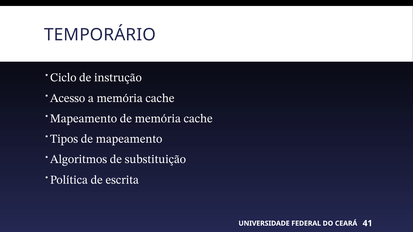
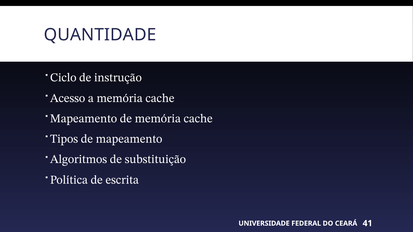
TEMPORÁRIO: TEMPORÁRIO -> QUANTIDADE
